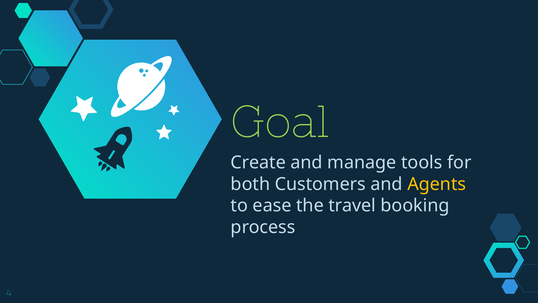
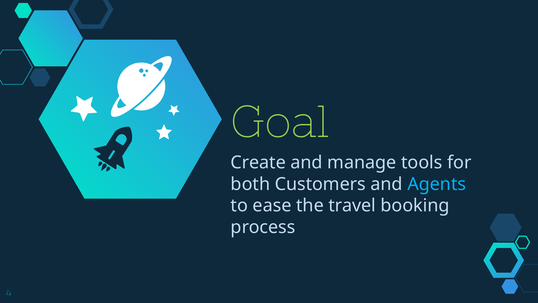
Agents colour: yellow -> light blue
